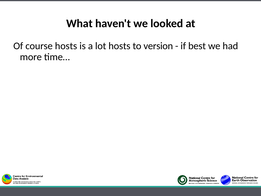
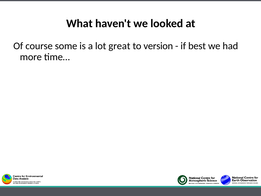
course hosts: hosts -> some
lot hosts: hosts -> great
